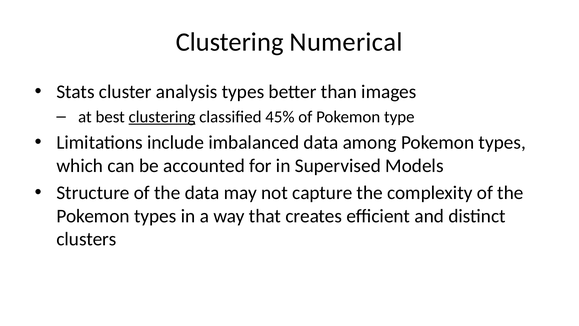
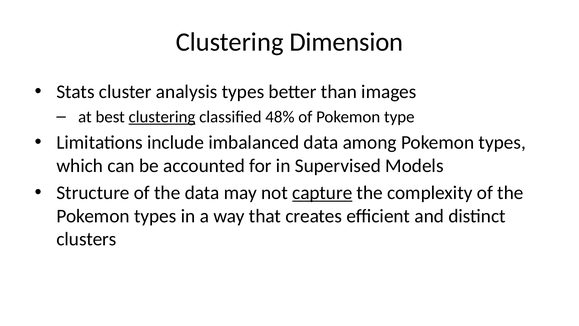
Numerical: Numerical -> Dimension
45%: 45% -> 48%
capture underline: none -> present
